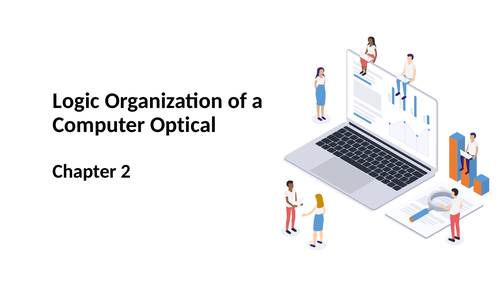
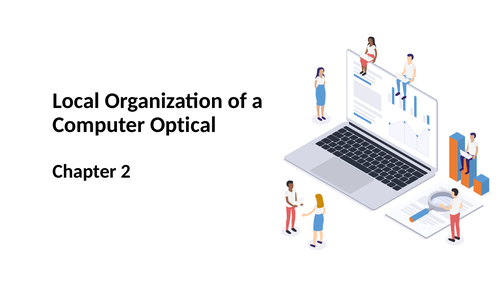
Logic: Logic -> Local
